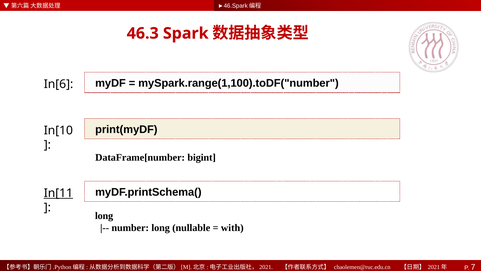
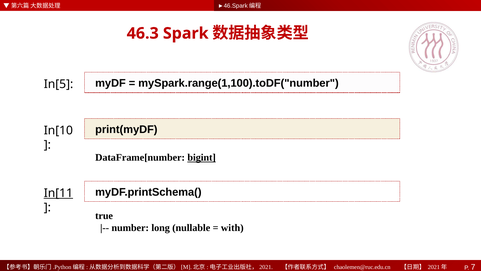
In[6: In[6 -> In[5
bigint underline: none -> present
long at (104, 215): long -> true
